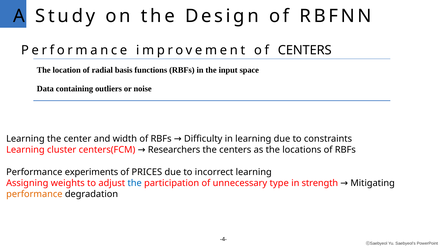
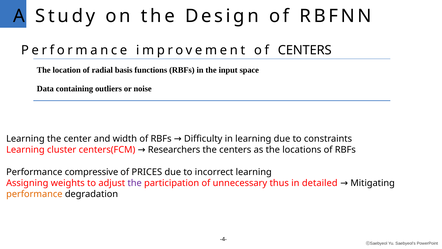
experiments: experiments -> compressive
the at (135, 183) colour: blue -> purple
type: type -> thus
strength: strength -> detailed
